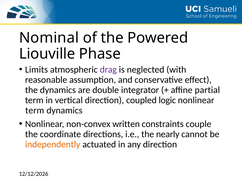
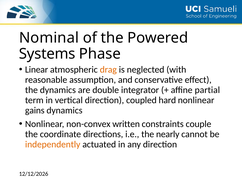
Liouville: Liouville -> Systems
Limits: Limits -> Linear
drag colour: purple -> orange
logic: logic -> hard
term at (35, 110): term -> gains
